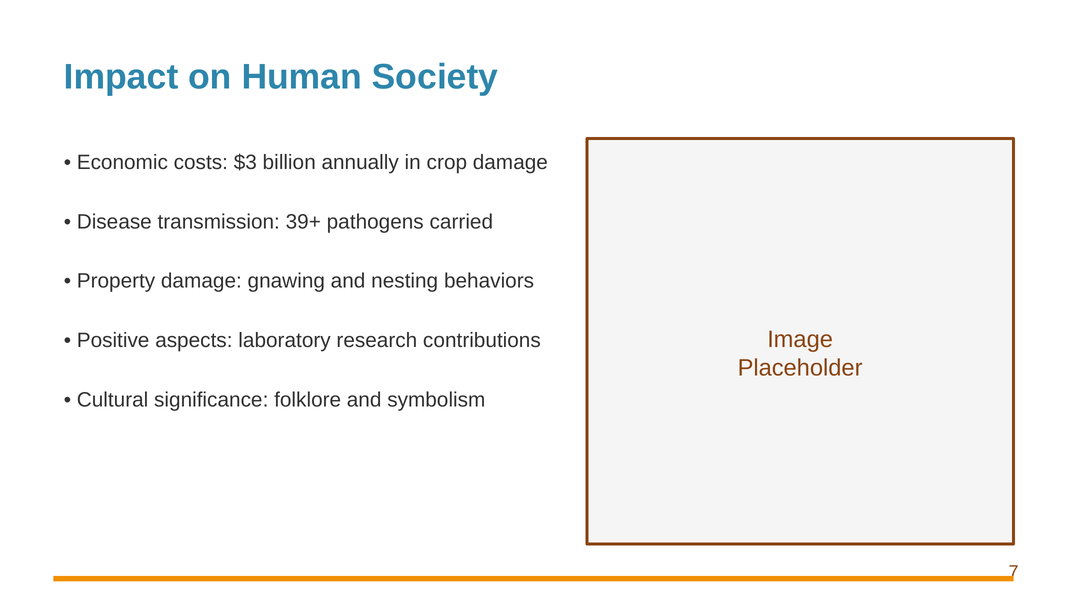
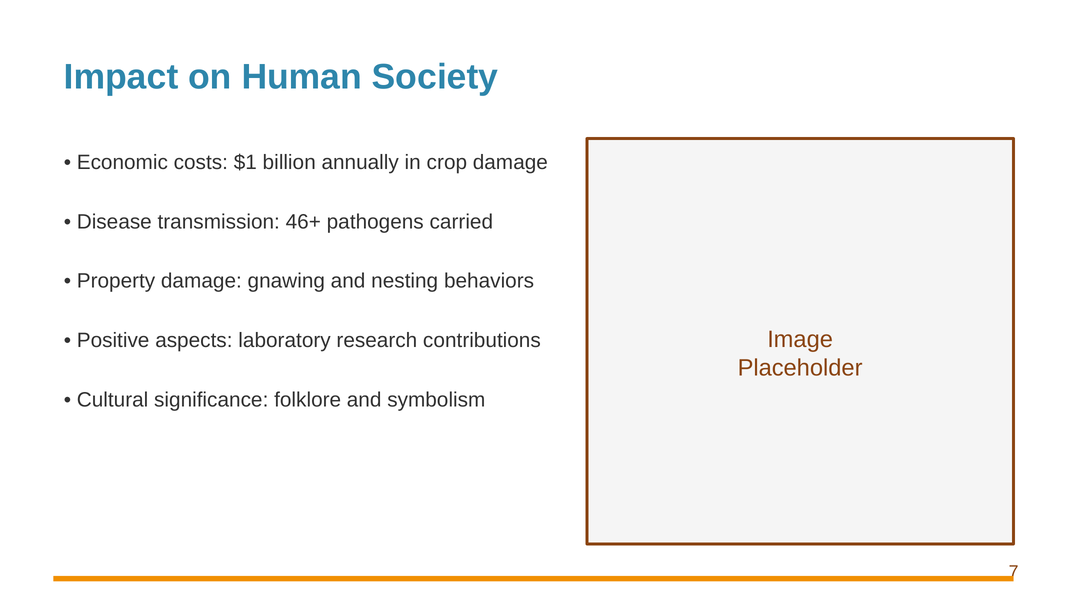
$3: $3 -> $1
39+: 39+ -> 46+
